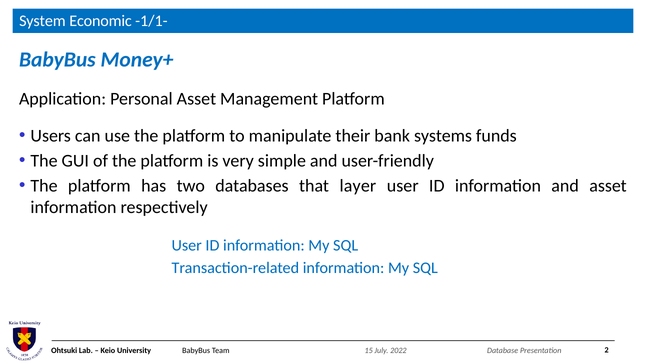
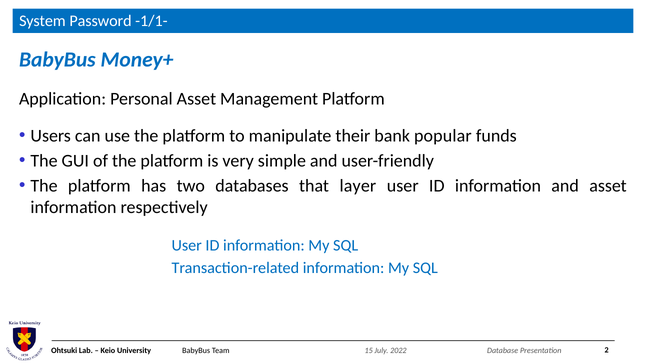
Economic: Economic -> Password
systems: systems -> popular
